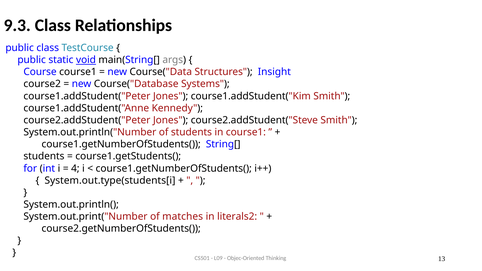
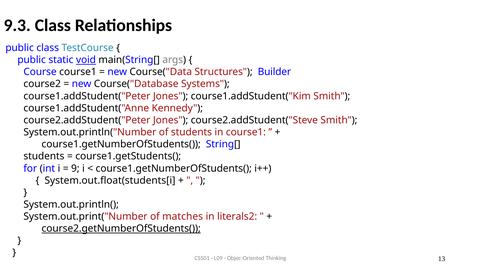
Insight: Insight -> Builder
4: 4 -> 9
System.out.type(students[i: System.out.type(students[i -> System.out.float(students[i
course2.getNumberOfStudents( underline: none -> present
